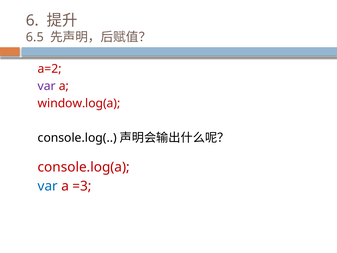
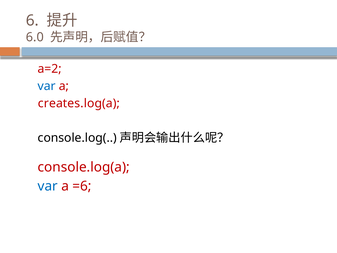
6.5: 6.5 -> 6.0
var at (47, 86) colour: purple -> blue
window.log(a: window.log(a -> creates.log(a
=3: =3 -> =6
